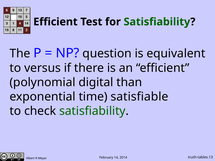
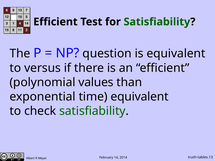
digital: digital -> values
time satisfiable: satisfiable -> equivalent
